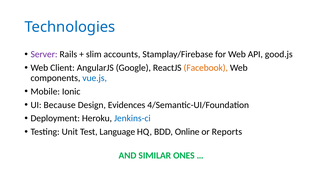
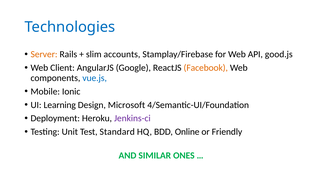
Server colour: purple -> orange
Because: Because -> Learning
Evidences: Evidences -> Microsoft
Jenkins-ci colour: blue -> purple
Language: Language -> Standard
Reports: Reports -> Friendly
